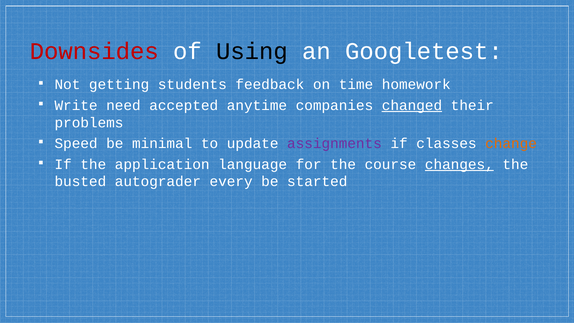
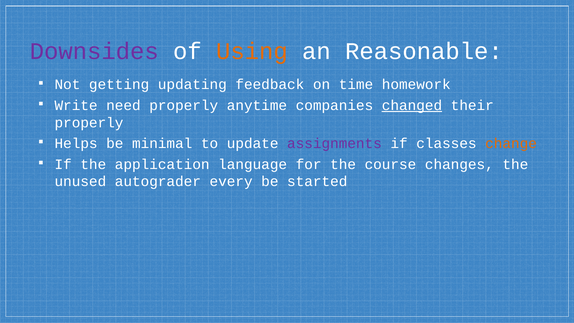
Downsides colour: red -> purple
Using colour: black -> orange
Googletest: Googletest -> Reasonable
students: students -> updating
need accepted: accepted -> properly
problems at (89, 123): problems -> properly
Speed: Speed -> Helps
changes underline: present -> none
busted: busted -> unused
